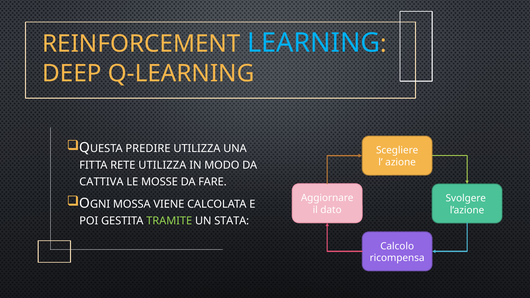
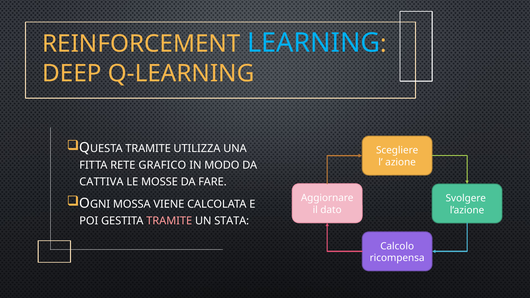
PREDIRE at (148, 149): PREDIRE -> TRAMITE
RETE UTILIZZA: UTILIZZA -> GRAFICO
TRAMITE at (169, 221) colour: light green -> pink
